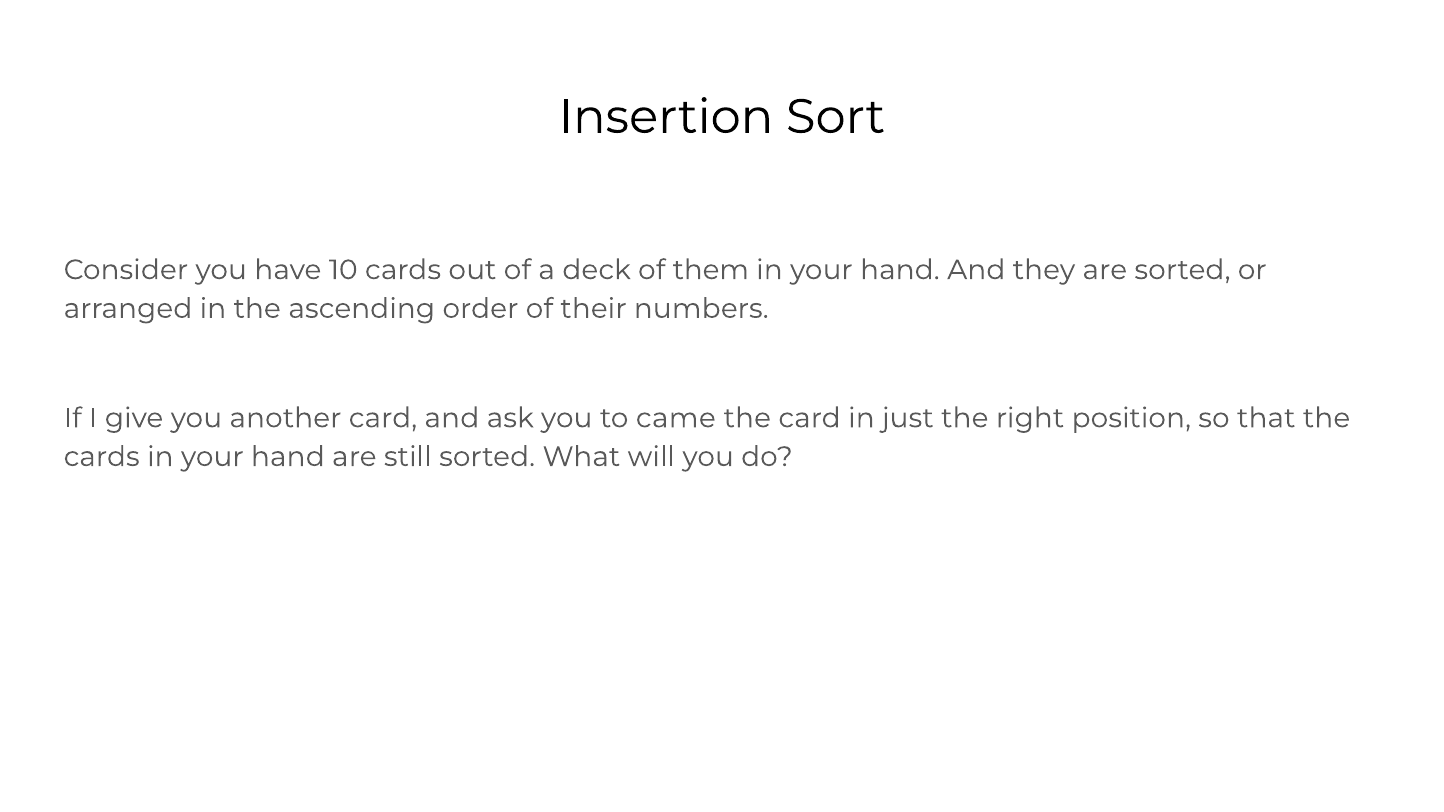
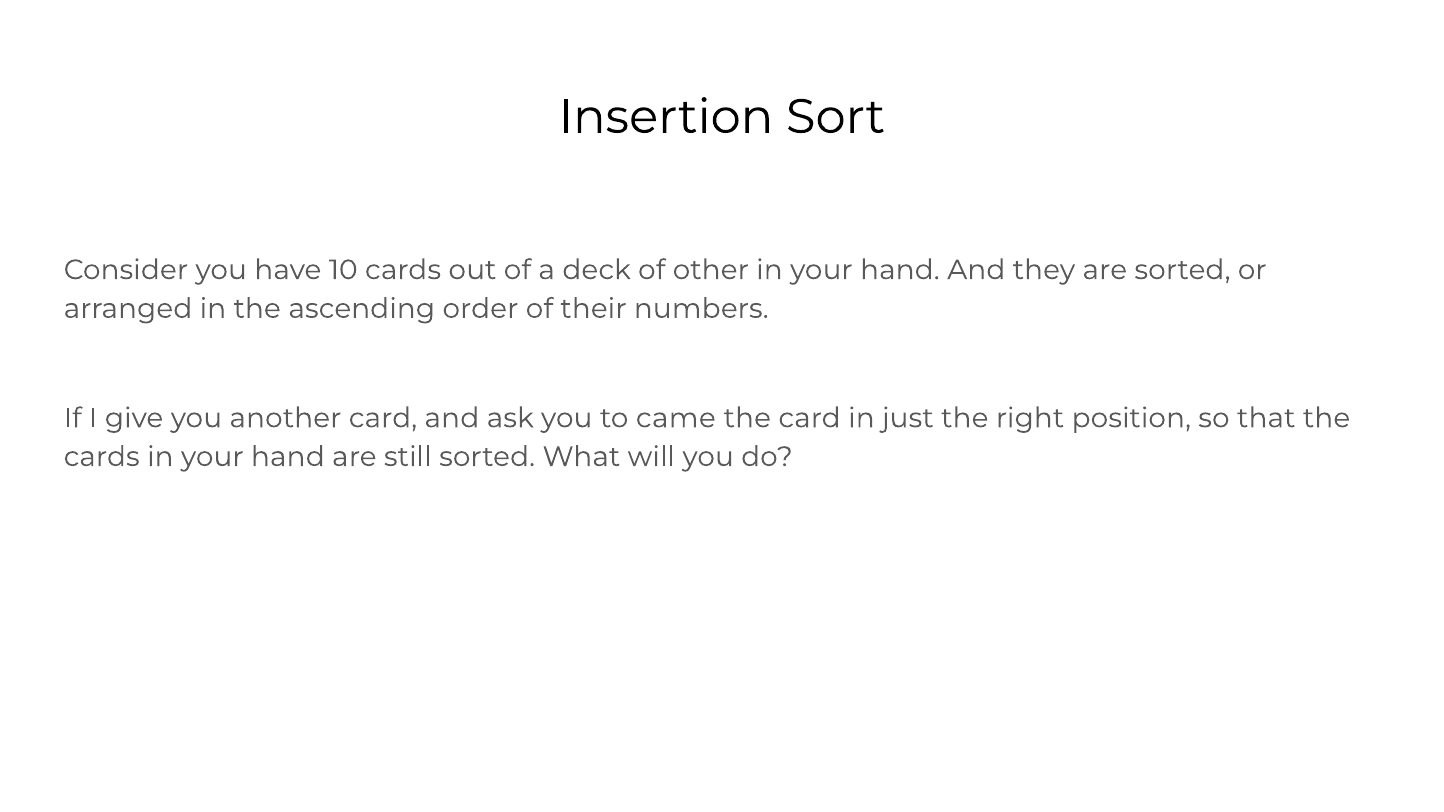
them: them -> other
